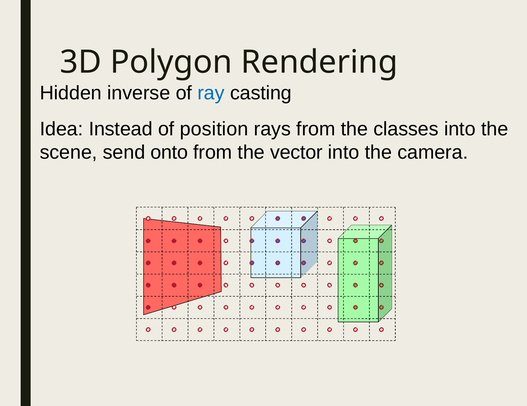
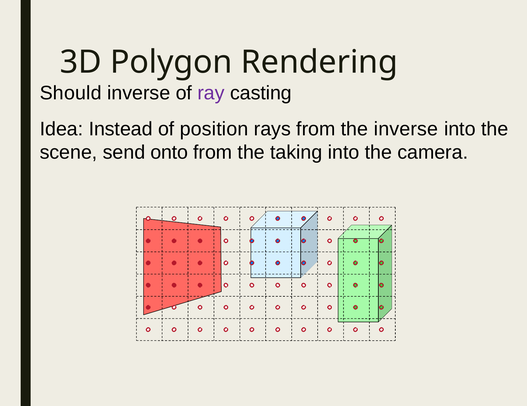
Hidden: Hidden -> Should
ray colour: blue -> purple
the classes: classes -> inverse
vector: vector -> taking
